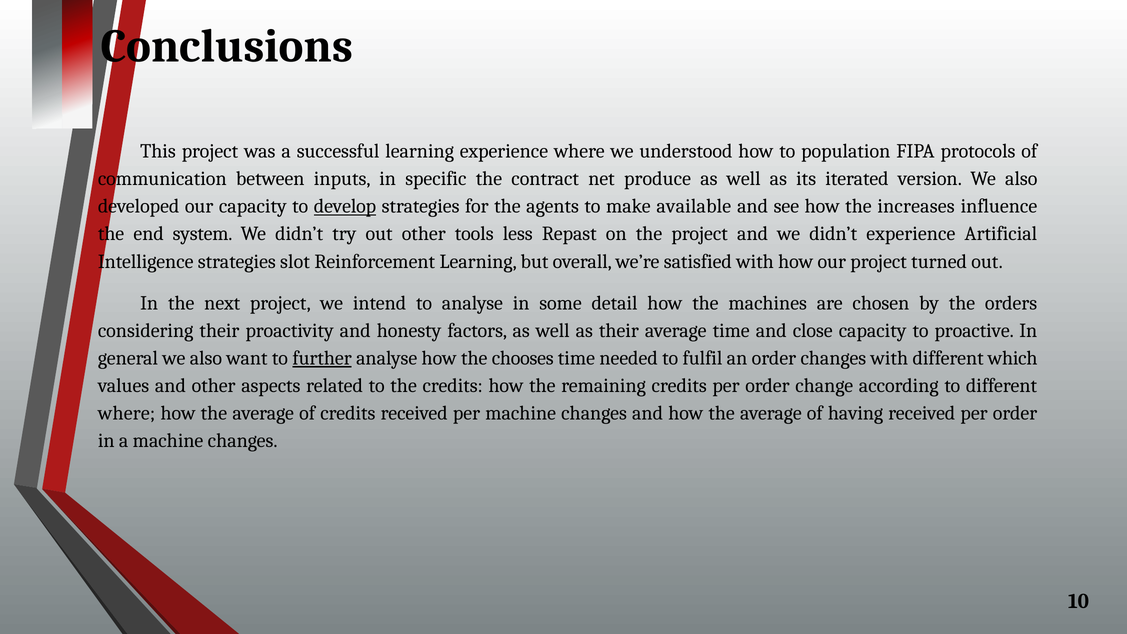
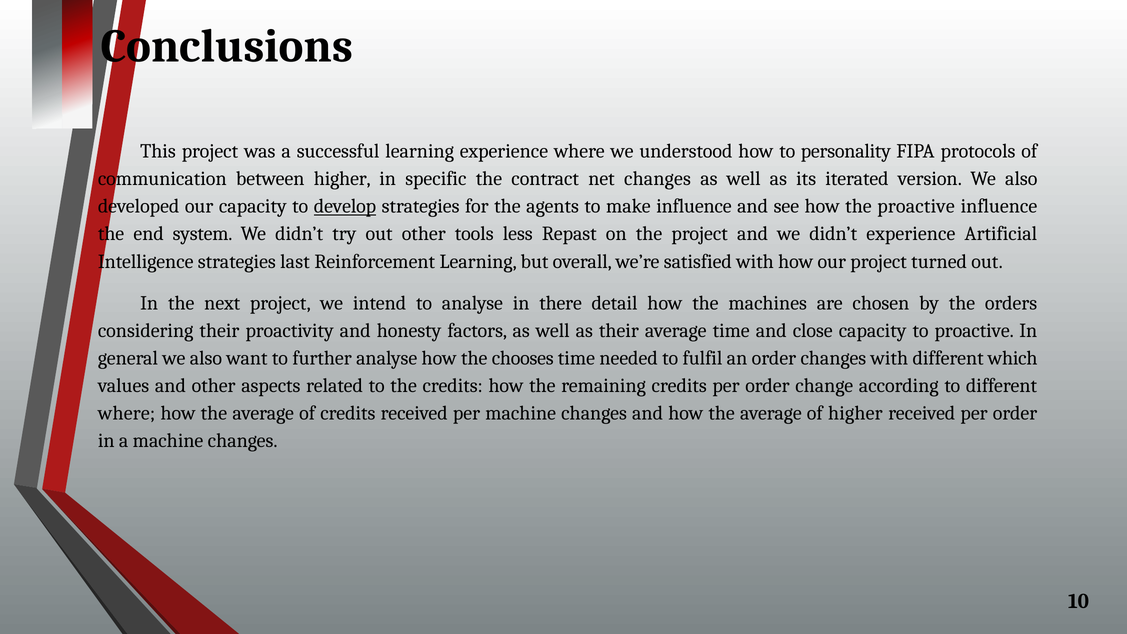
population: population -> personality
between inputs: inputs -> higher
net produce: produce -> changes
make available: available -> influence
the increases: increases -> proactive
slot: slot -> last
some: some -> there
further underline: present -> none
of having: having -> higher
